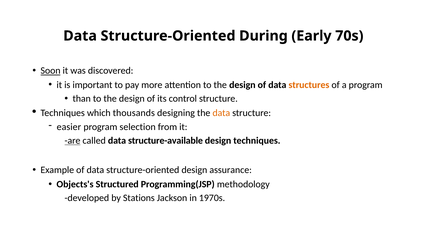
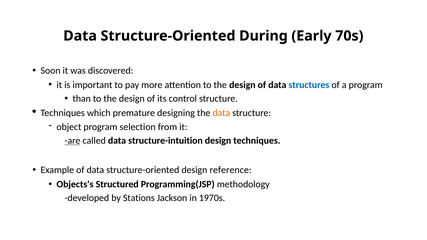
Soon underline: present -> none
structures colour: orange -> blue
thousands: thousands -> premature
easier: easier -> object
structure-available: structure-available -> structure-intuition
assurance: assurance -> reference
